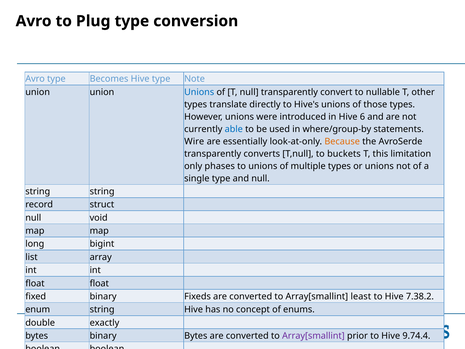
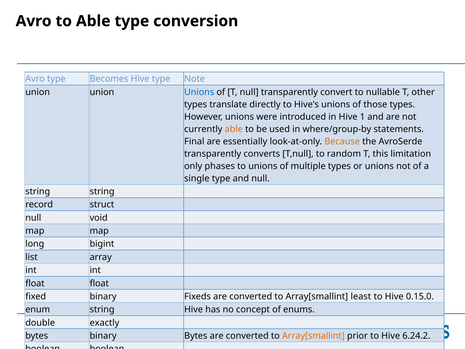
to Plug: Plug -> Able
6: 6 -> 1
able at (234, 129) colour: blue -> orange
Wire: Wire -> Final
buckets: buckets -> random
7.38.2: 7.38.2 -> 0.15.0
Array[smallint at (313, 336) colour: purple -> orange
9.74.4: 9.74.4 -> 6.24.2
